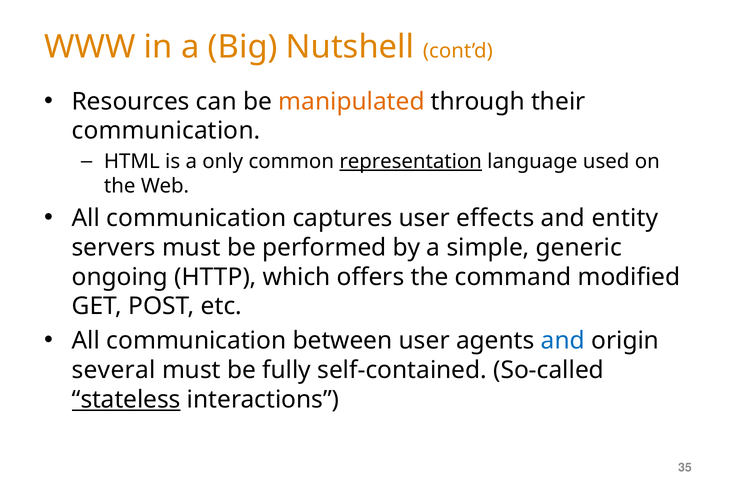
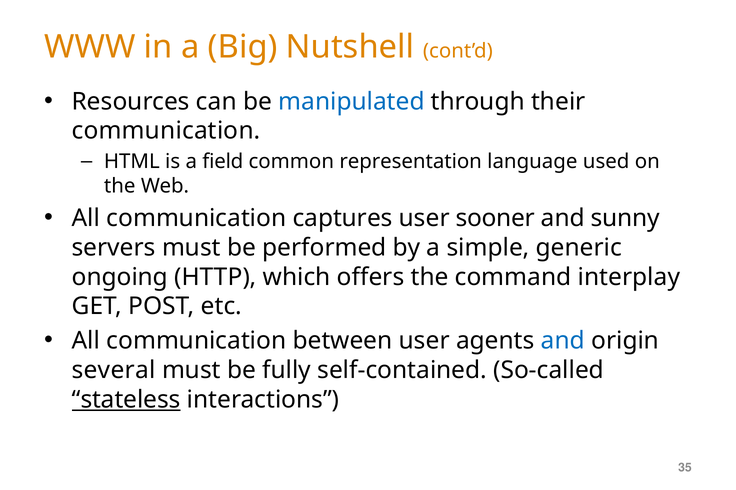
manipulated colour: orange -> blue
only: only -> field
representation underline: present -> none
effects: effects -> sooner
entity: entity -> sunny
modified: modified -> interplay
